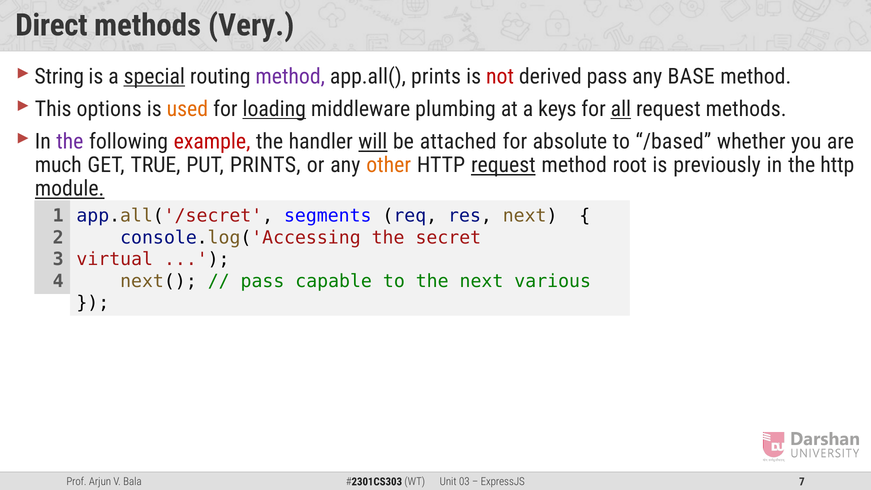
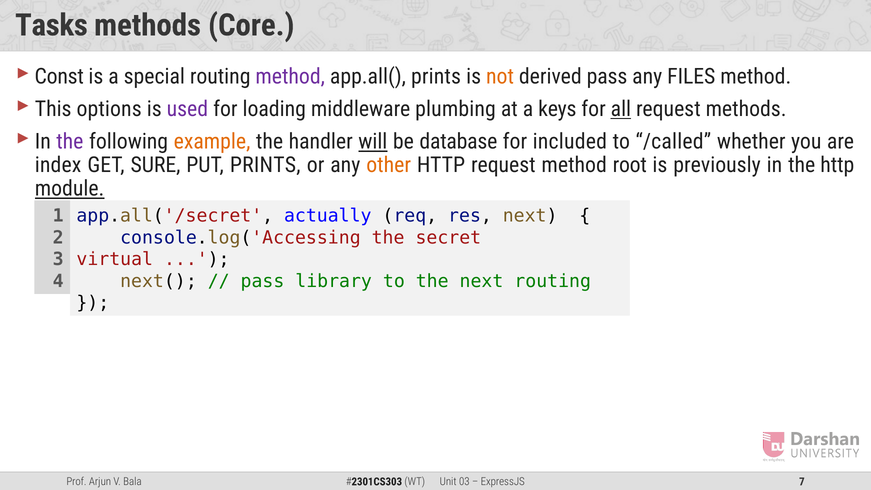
Direct: Direct -> Tasks
Very: Very -> Core
String: String -> Const
special underline: present -> none
not colour: red -> orange
BASE: BASE -> FILES
used colour: orange -> purple
loading underline: present -> none
example colour: red -> orange
attached: attached -> database
absolute: absolute -> included
/based: /based -> /called
much: much -> index
TRUE: TRUE -> SURE
request at (503, 165) underline: present -> none
segments: segments -> actually
capable: capable -> library
next various: various -> routing
